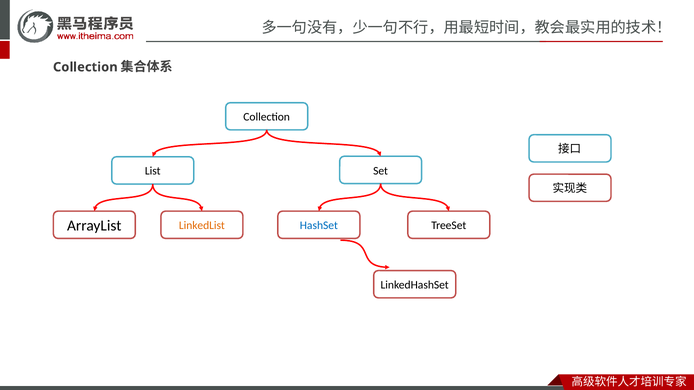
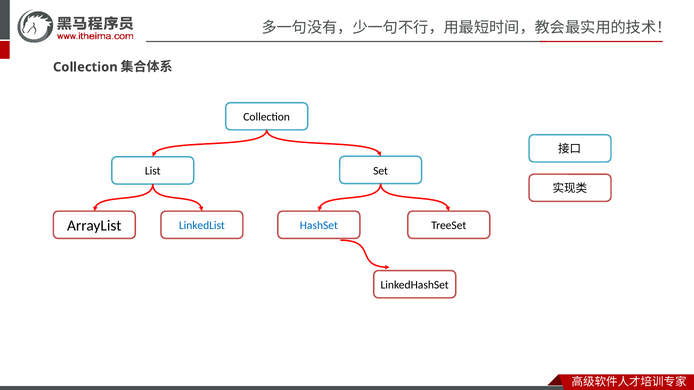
LinkedList colour: orange -> blue
